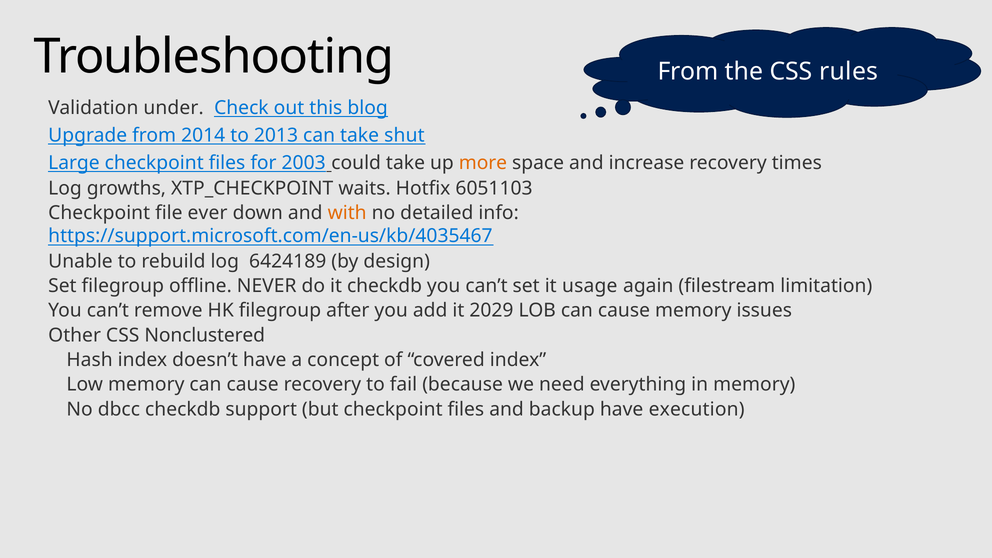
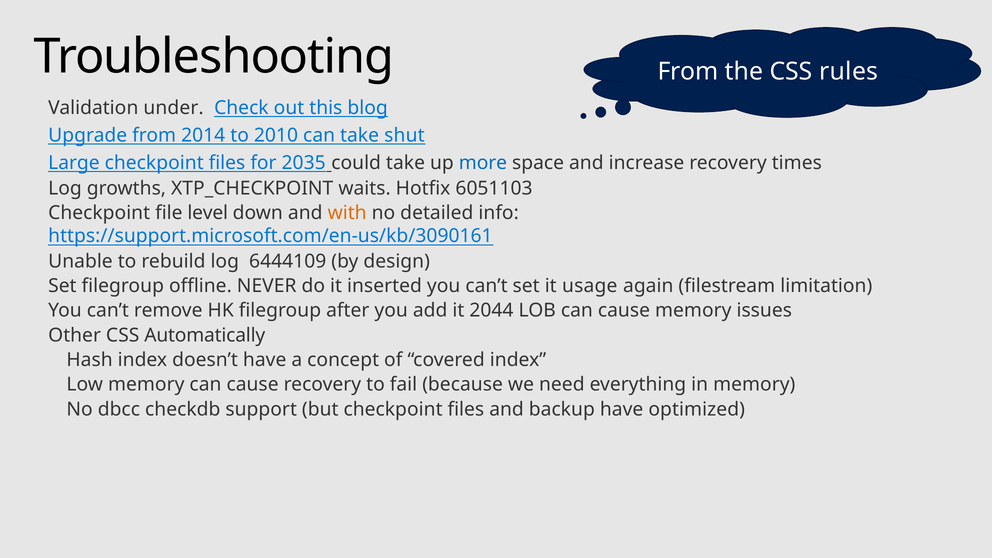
2013: 2013 -> 2010
2003: 2003 -> 2035
more colour: orange -> blue
ever: ever -> level
https://support.microsoft.com/en-us/kb/4035467: https://support.microsoft.com/en-us/kb/4035467 -> https://support.microsoft.com/en-us/kb/3090161
6424189: 6424189 -> 6444109
it checkdb: checkdb -> inserted
2029: 2029 -> 2044
Nonclustered: Nonclustered -> Automatically
execution: execution -> optimized
